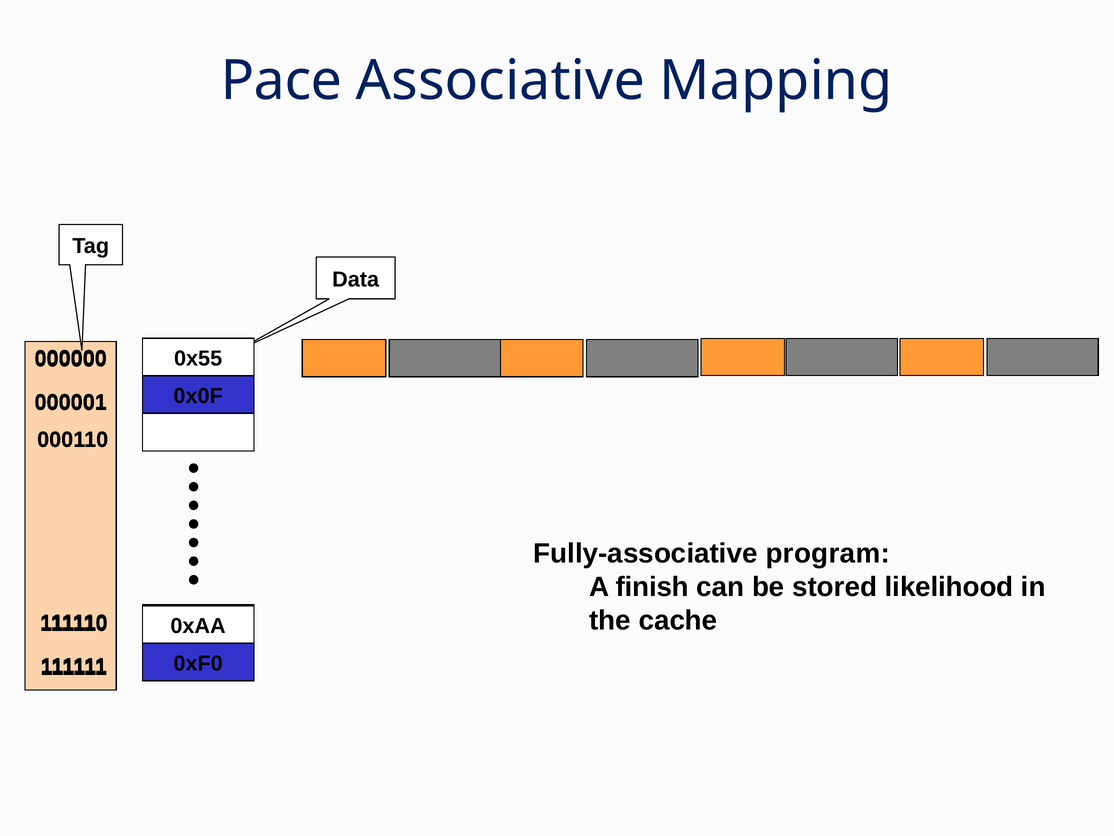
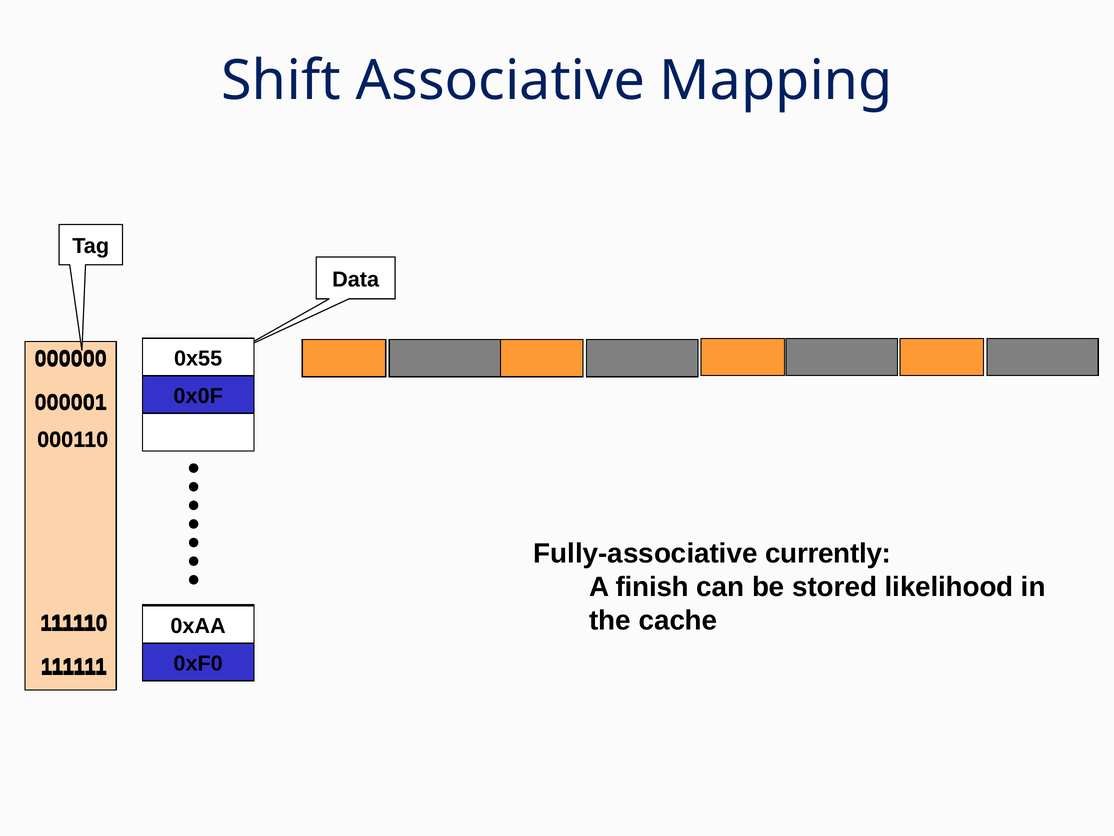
Pace: Pace -> Shift
program: program -> currently
